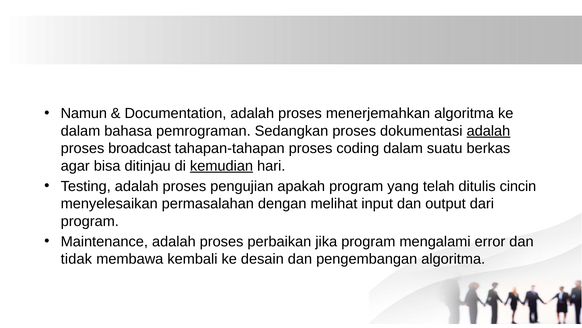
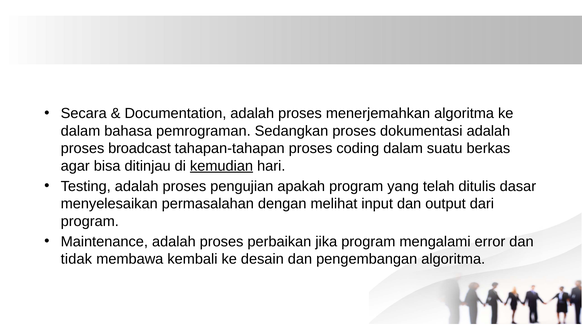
Namun: Namun -> Secara
adalah at (488, 131) underline: present -> none
cincin: cincin -> dasar
